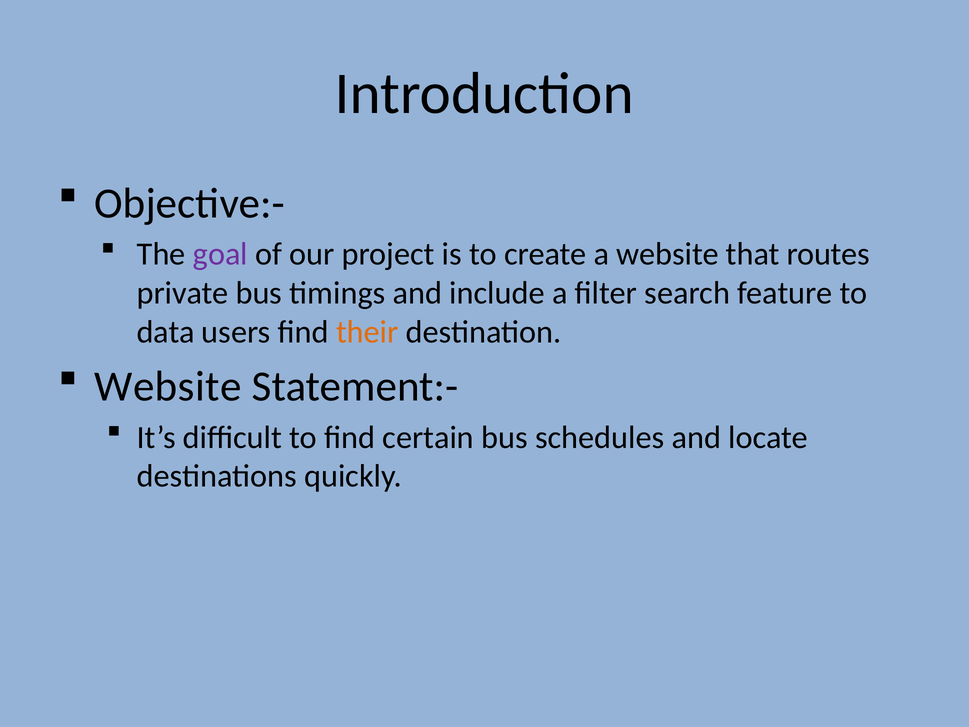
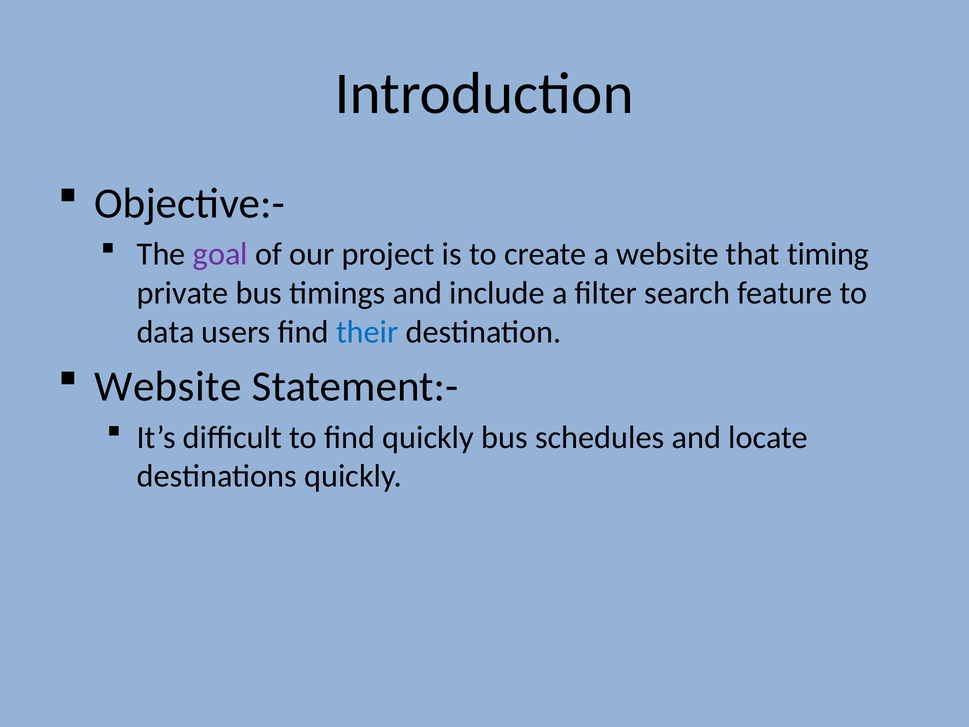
routes: routes -> timing
their colour: orange -> blue
find certain: certain -> quickly
